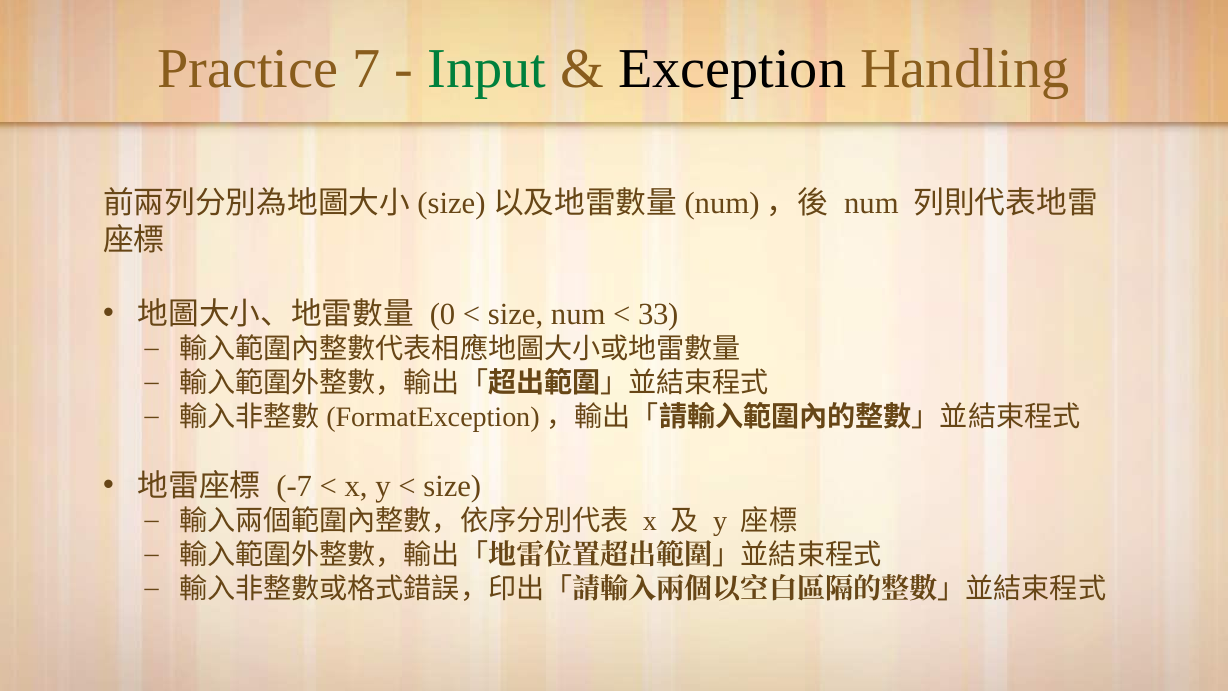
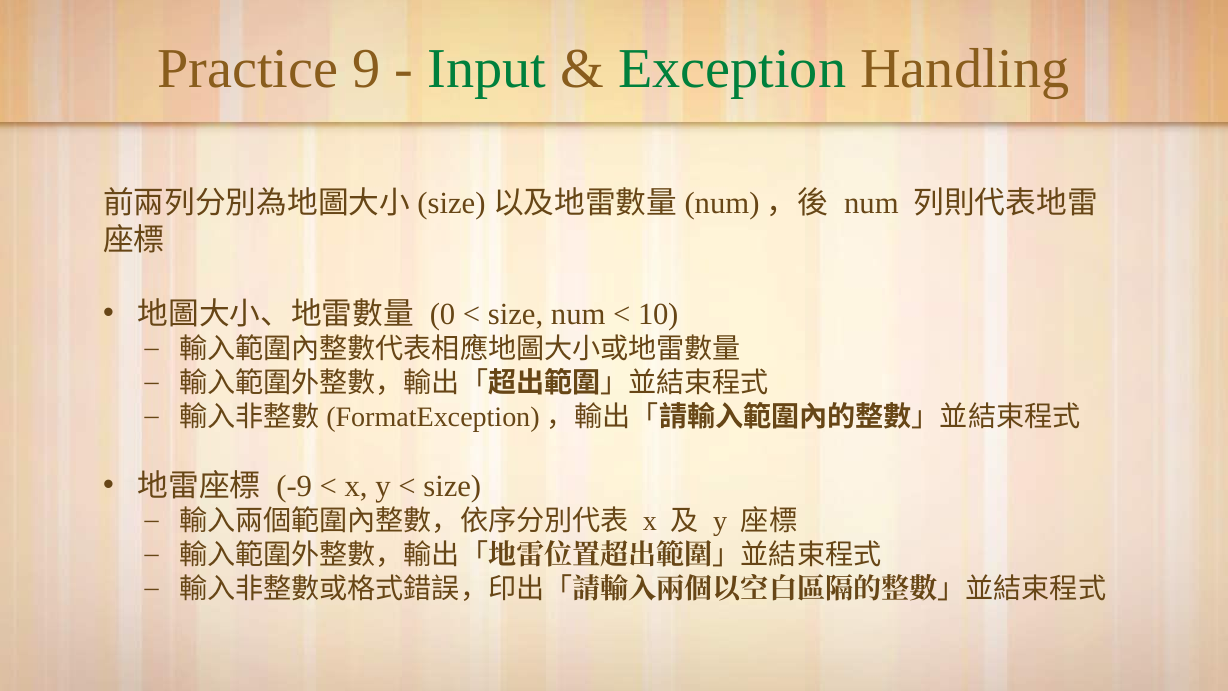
7: 7 -> 9
Exception colour: black -> green
33: 33 -> 10
-7: -7 -> -9
